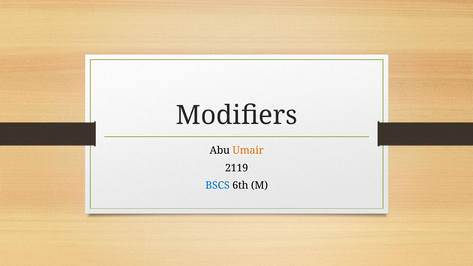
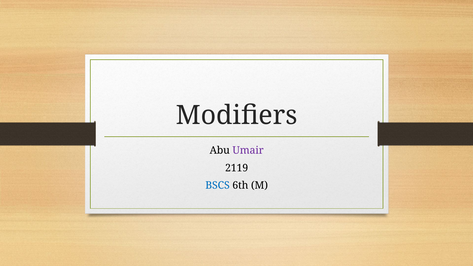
Umair colour: orange -> purple
